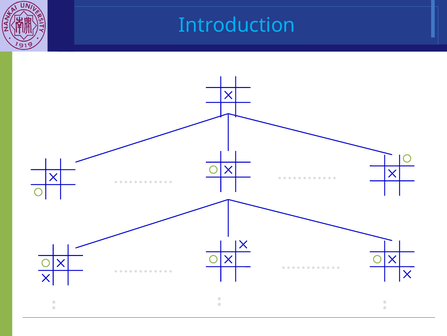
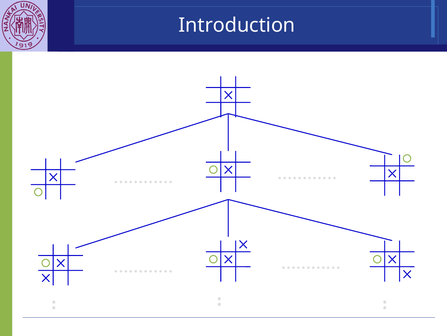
Introduction colour: light blue -> white
